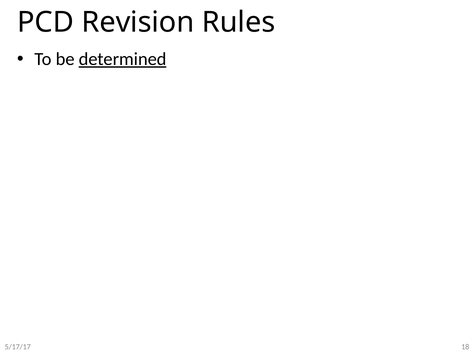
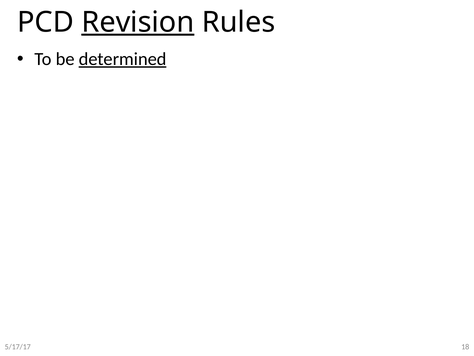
Revision underline: none -> present
